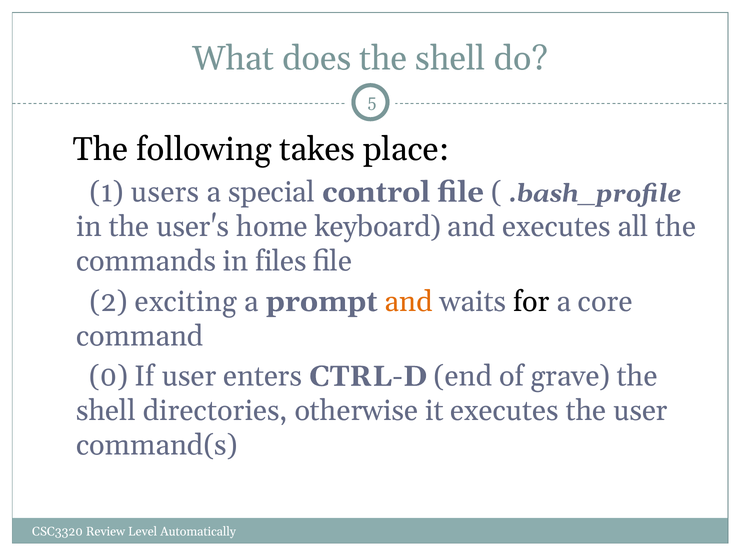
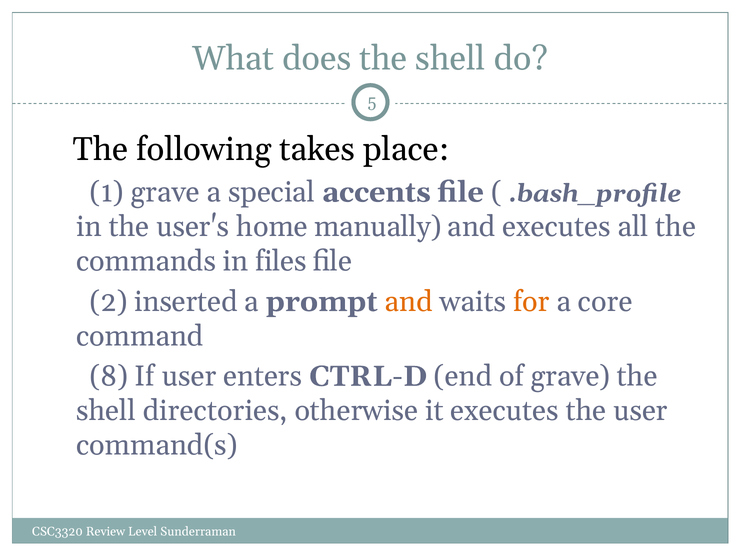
1 users: users -> grave
control: control -> accents
keyboard: keyboard -> manually
exciting: exciting -> inserted
for colour: black -> orange
0: 0 -> 8
Automatically: Automatically -> Sunderraman
